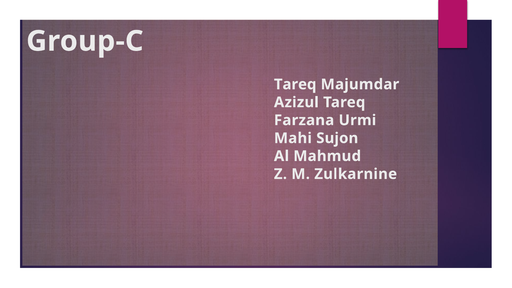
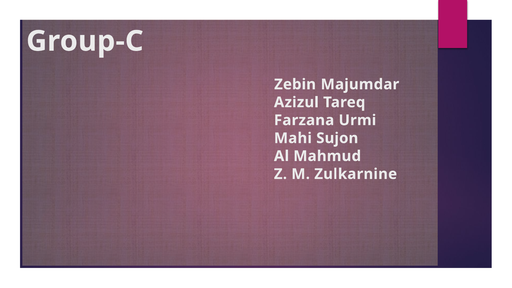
Tareq at (295, 84): Tareq -> Zebin
